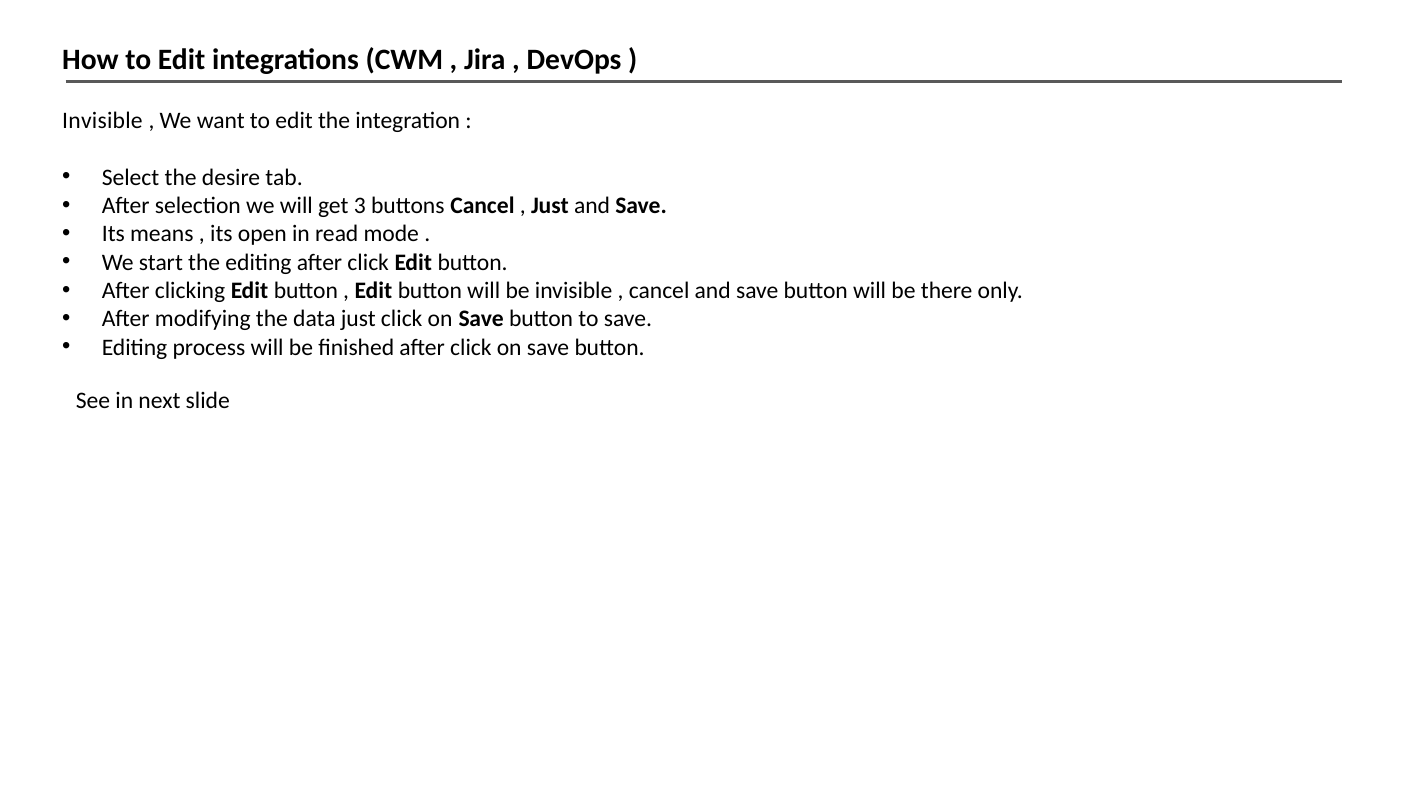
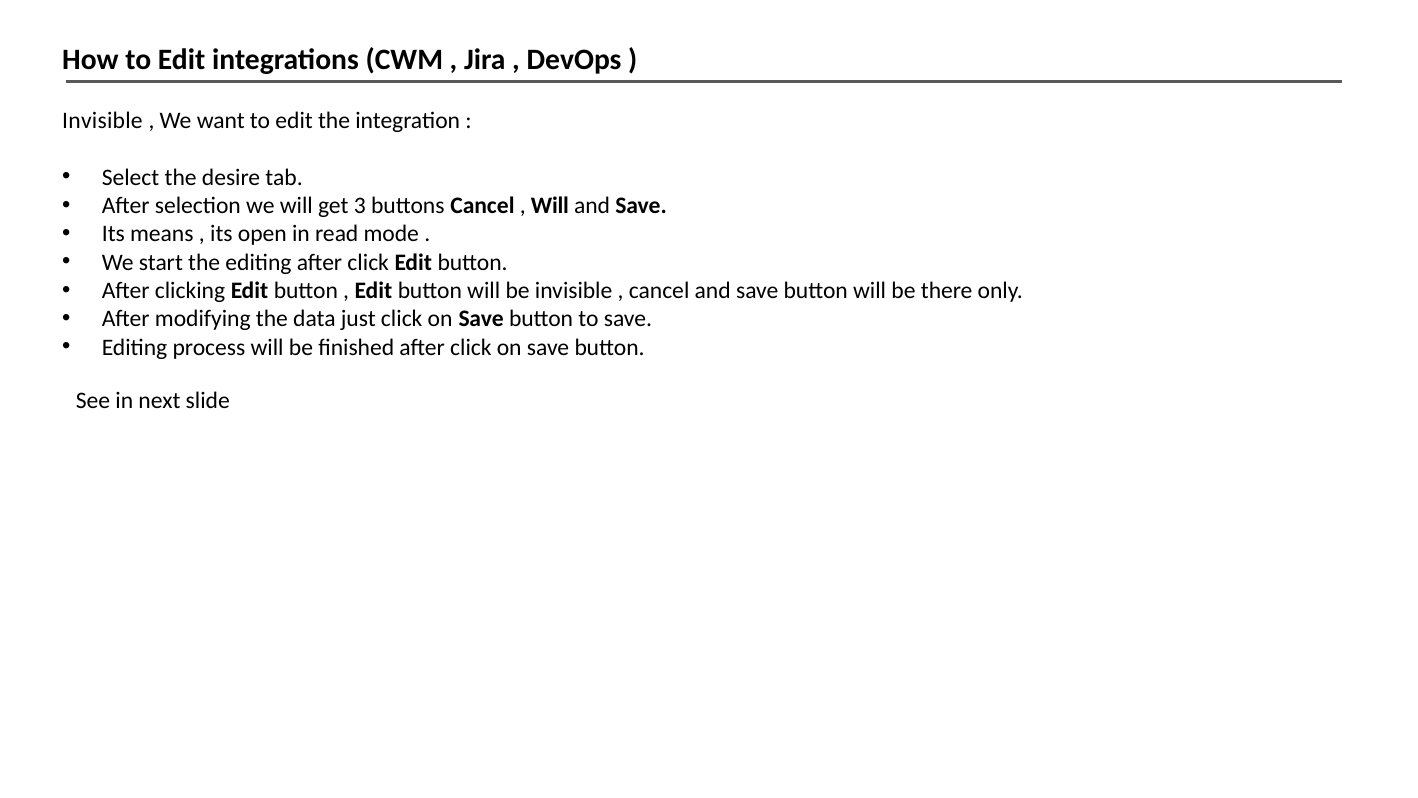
Just at (550, 205): Just -> Will
